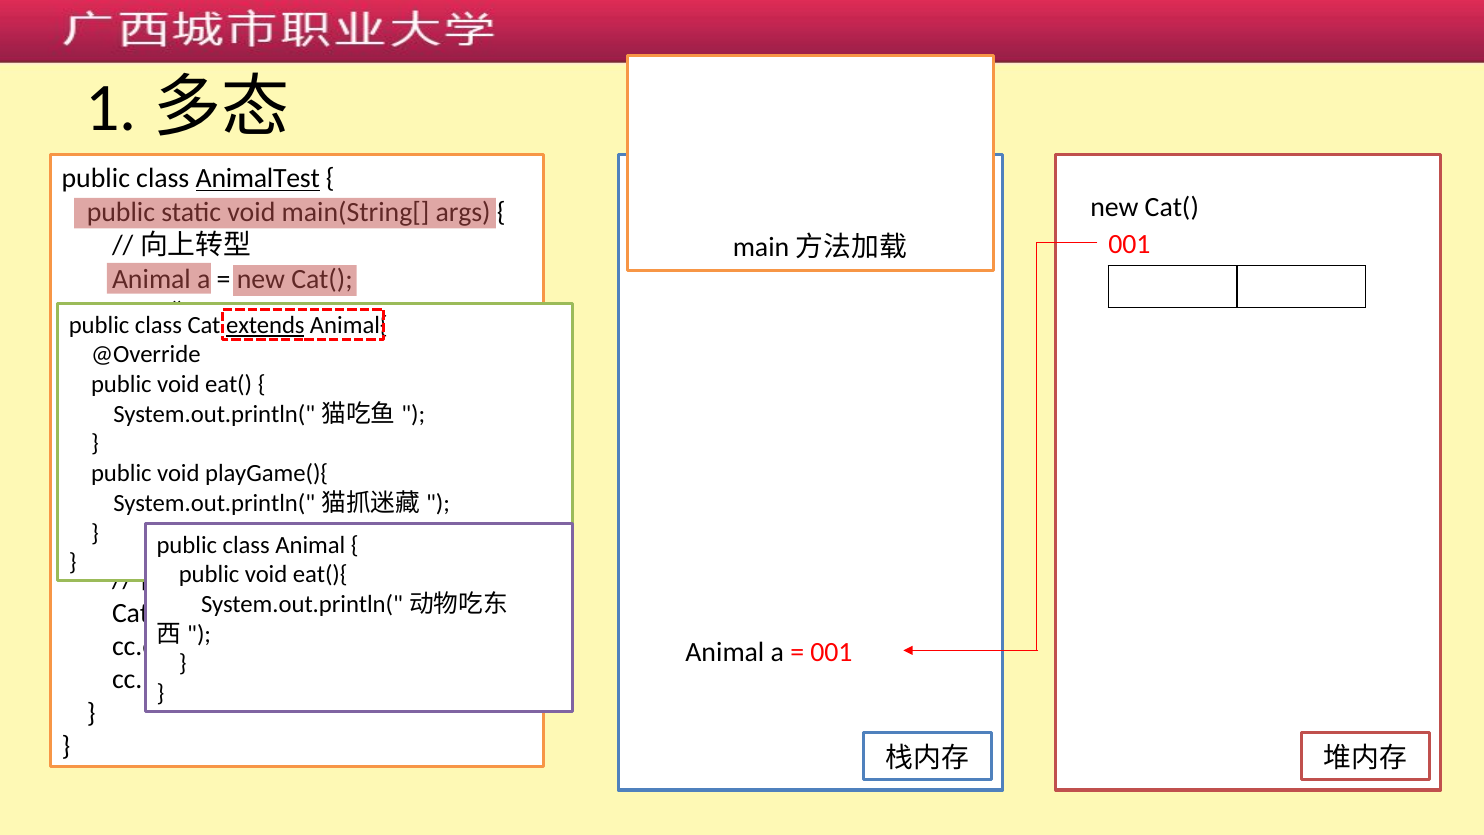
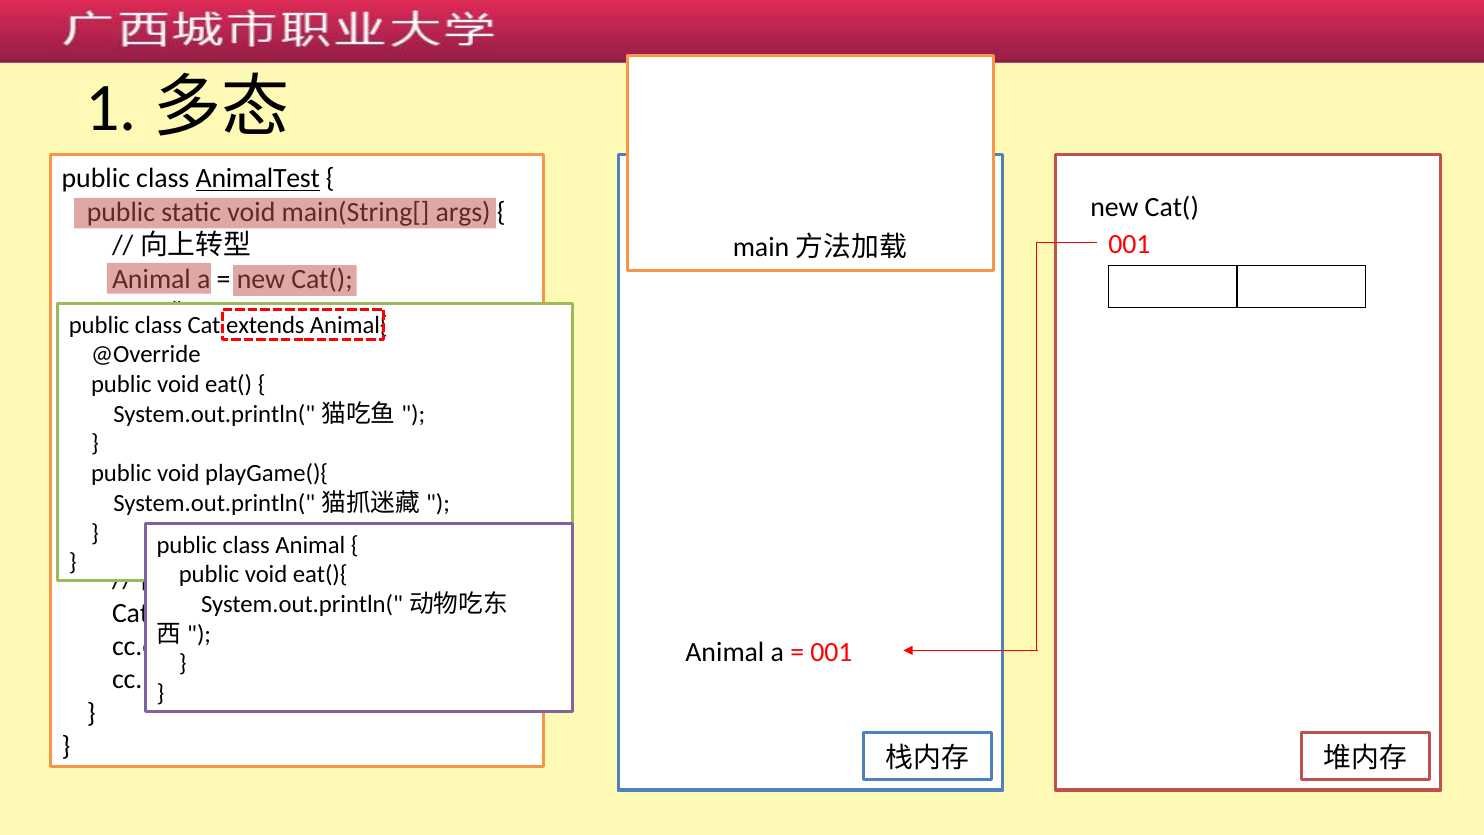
extends underline: present -> none
